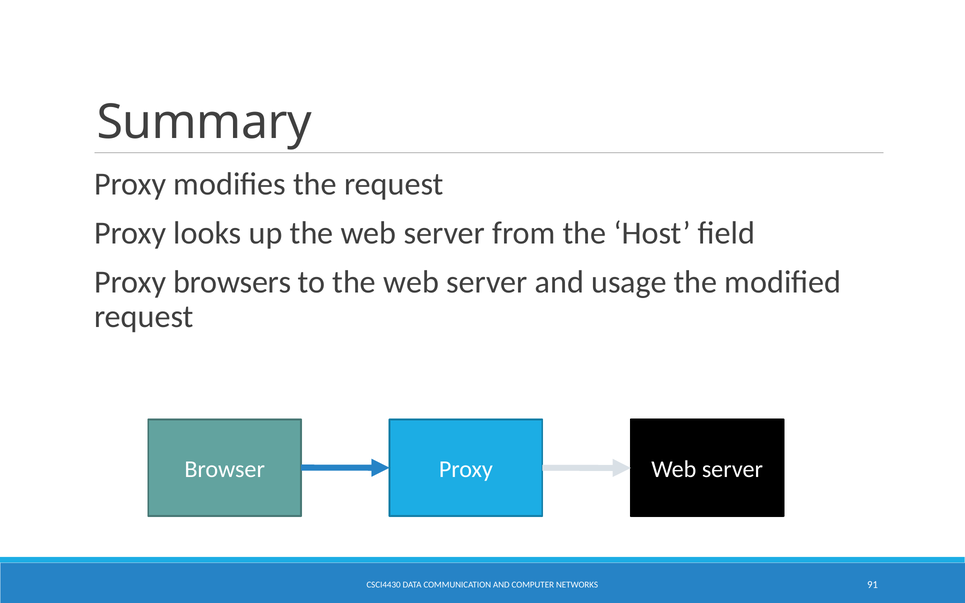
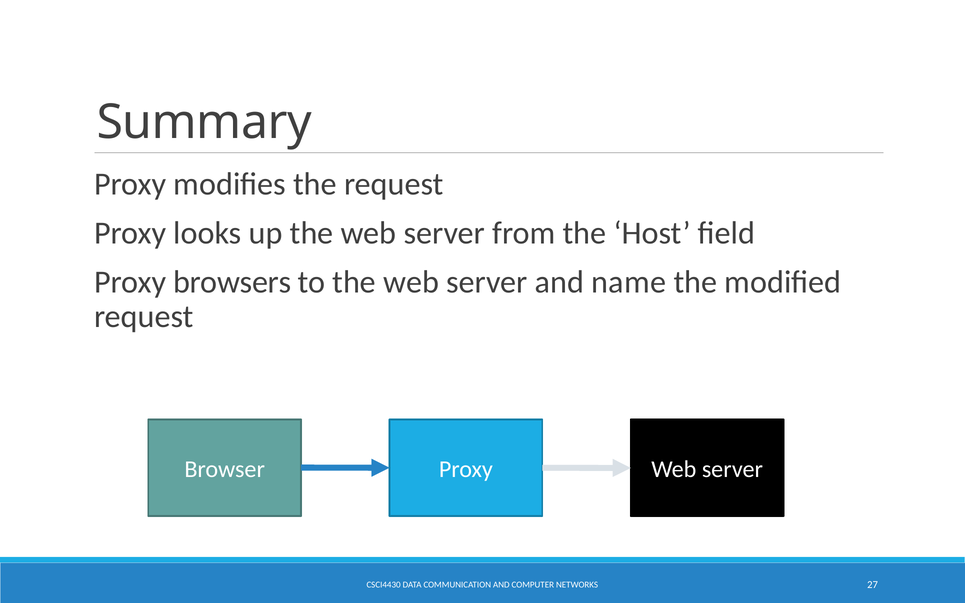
usage: usage -> name
91: 91 -> 27
